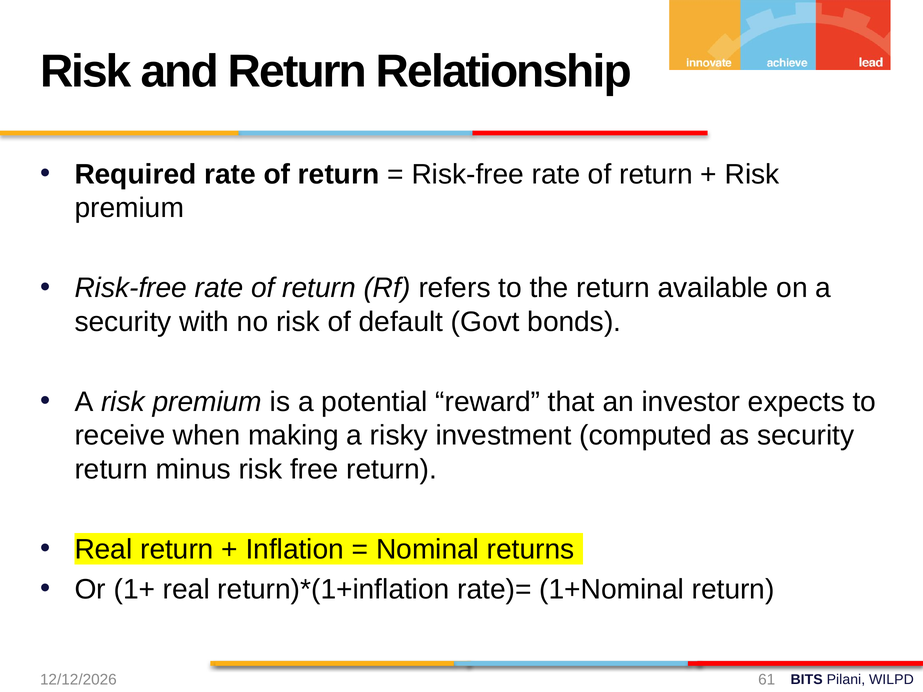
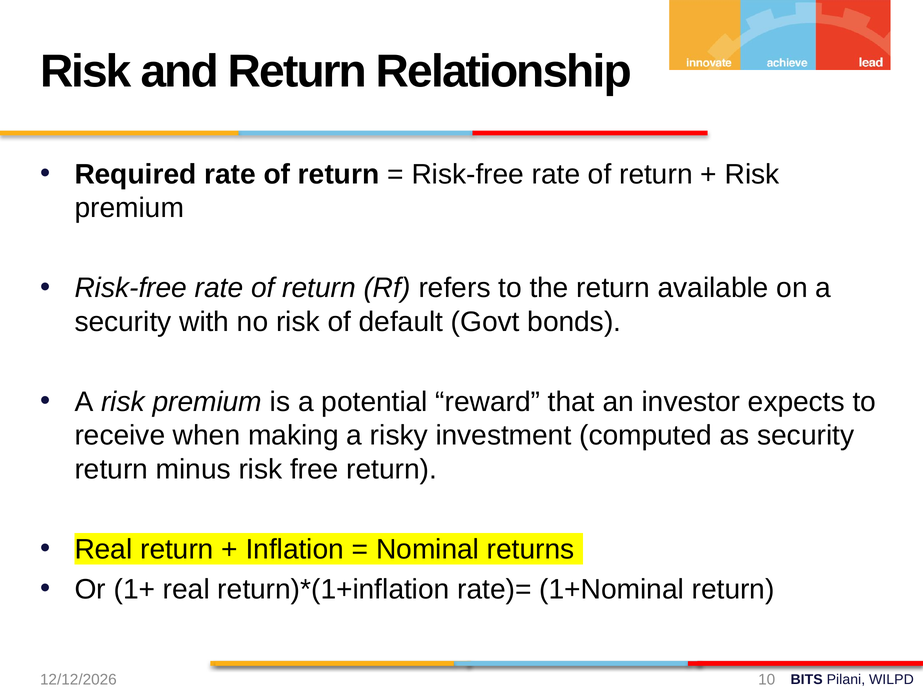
61: 61 -> 10
